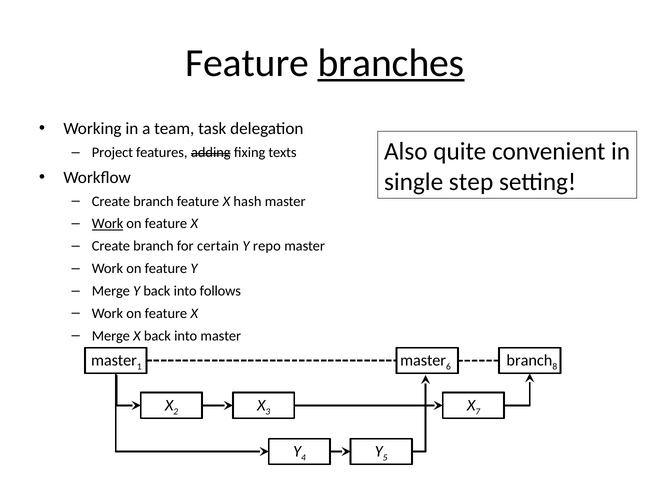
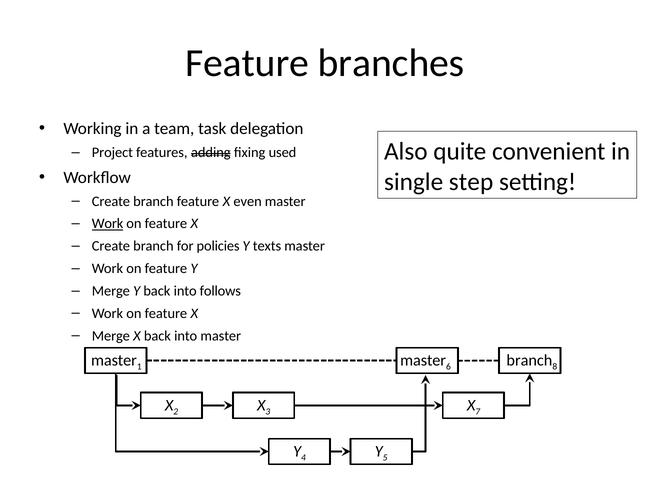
branches underline: present -> none
texts: texts -> used
hash: hash -> even
certain: certain -> policies
repo: repo -> texts
